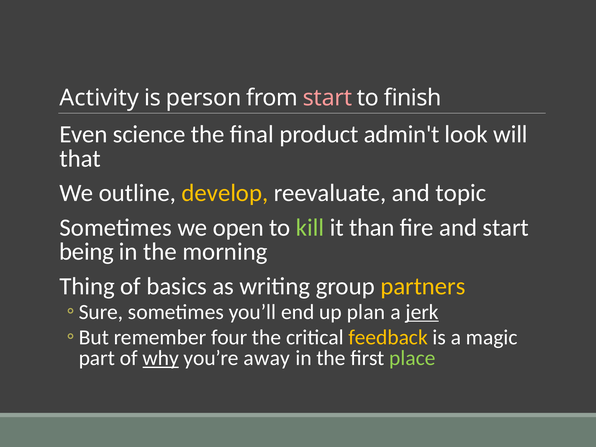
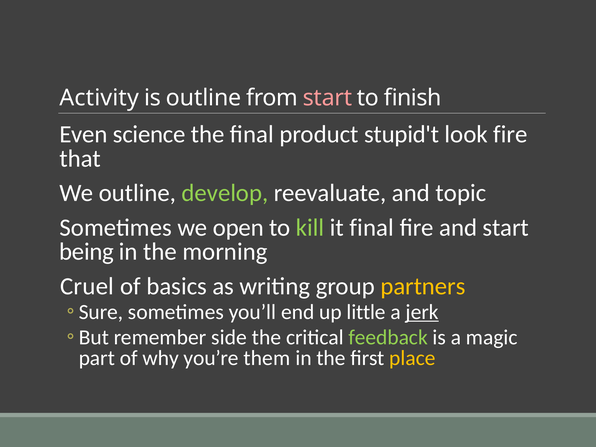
is person: person -> outline
admin't: admin't -> stupid't
look will: will -> fire
develop colour: yellow -> light green
it than: than -> final
Thing: Thing -> Cruel
plan: plan -> little
four: four -> side
feedback colour: yellow -> light green
why underline: present -> none
away: away -> them
place colour: light green -> yellow
